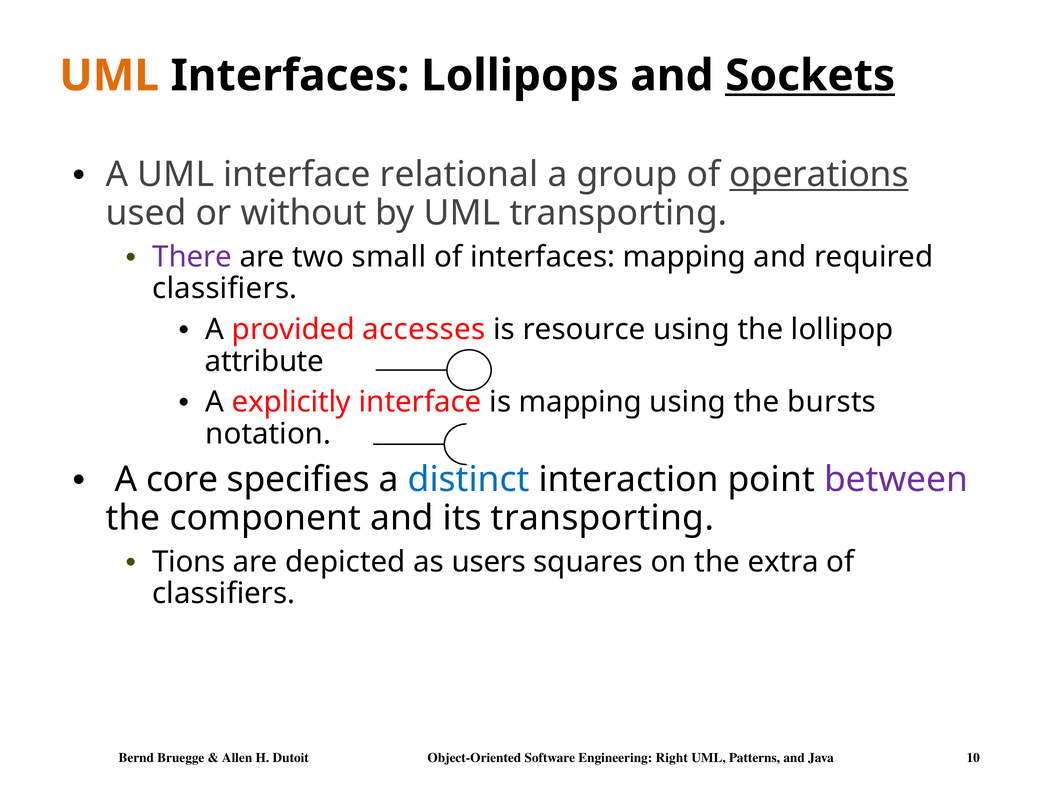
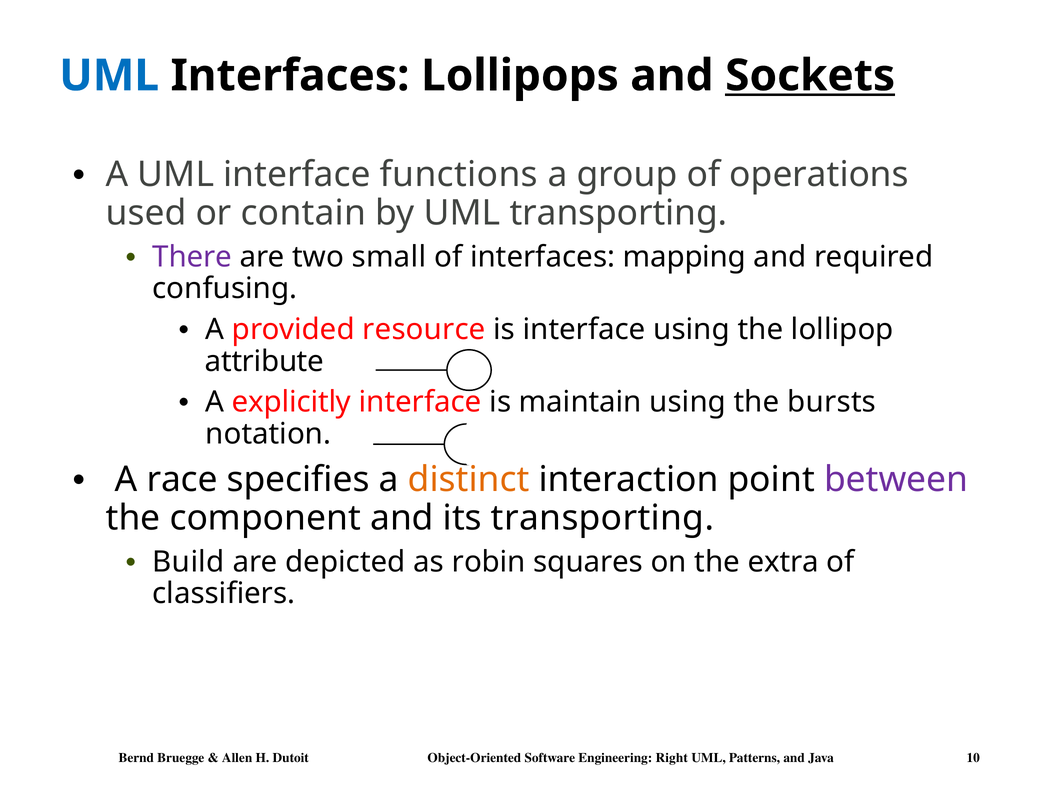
UML at (109, 76) colour: orange -> blue
relational: relational -> functions
operations underline: present -> none
without: without -> contain
classifiers at (225, 289): classifiers -> confusing
accesses: accesses -> resource
is resource: resource -> interface
is mapping: mapping -> maintain
core: core -> race
distinct colour: blue -> orange
Tions: Tions -> Build
users: users -> robin
